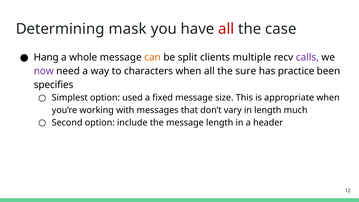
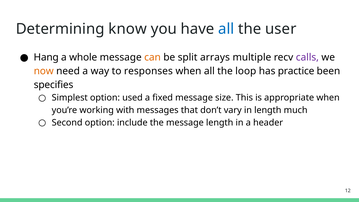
mask: mask -> know
all at (226, 29) colour: red -> blue
case: case -> user
clients: clients -> arrays
now colour: purple -> orange
characters: characters -> responses
sure: sure -> loop
